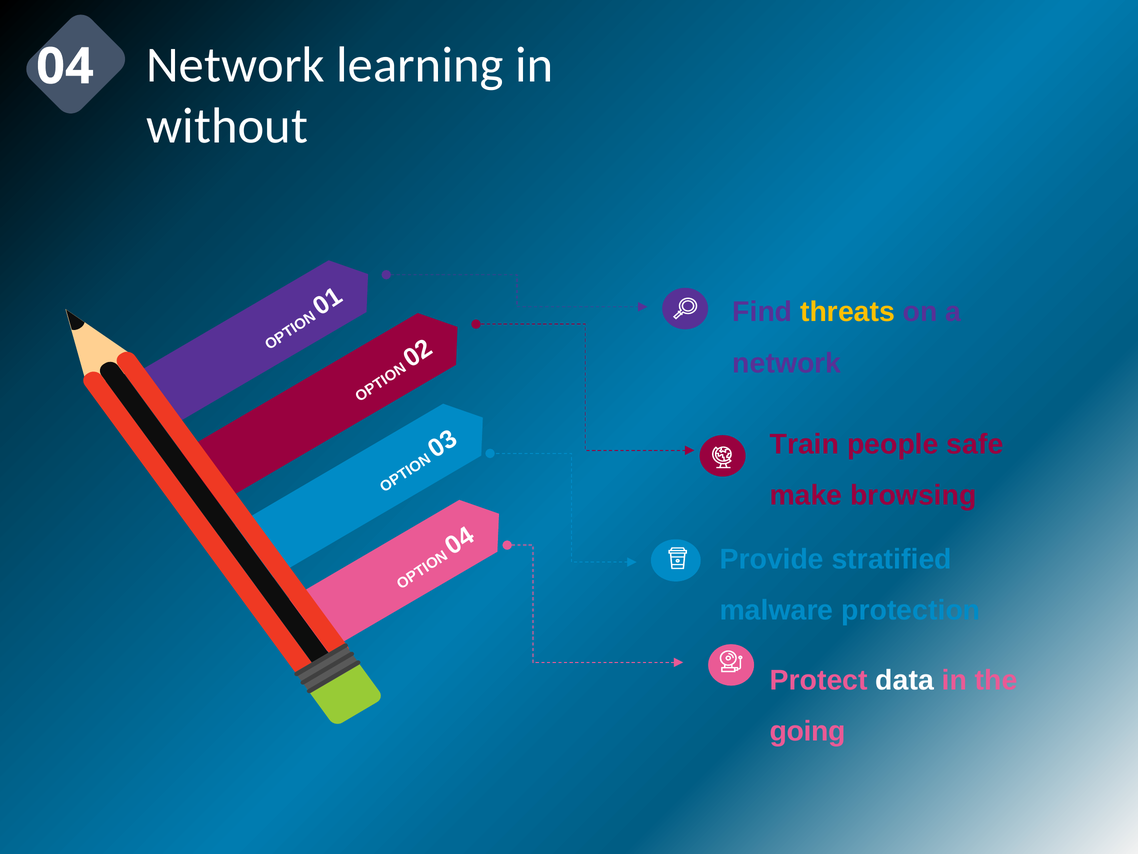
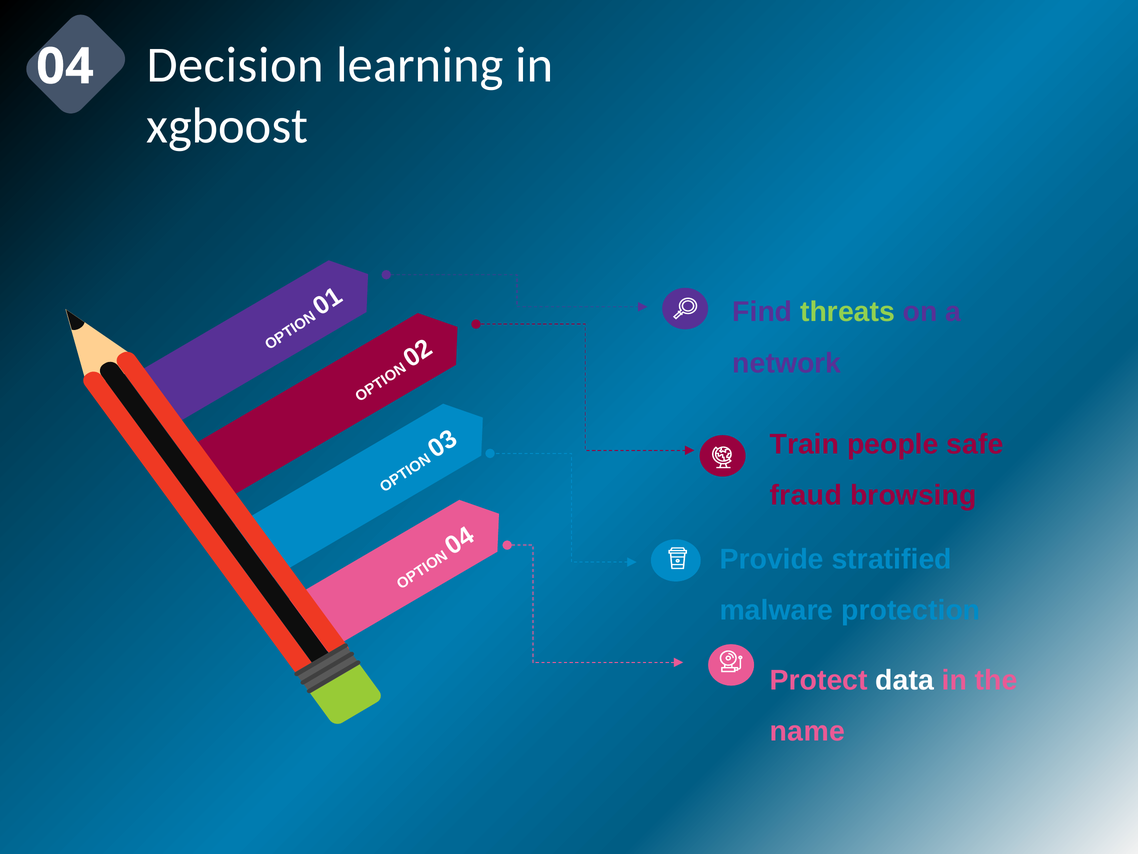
Network at (235, 65): Network -> Decision
without: without -> xgboost
threats colour: yellow -> light green
make: make -> fraud
going: going -> name
